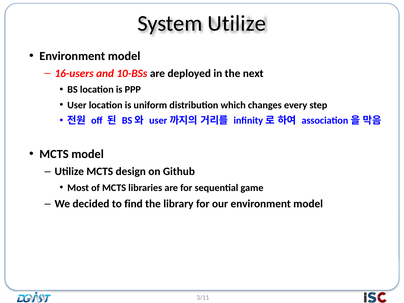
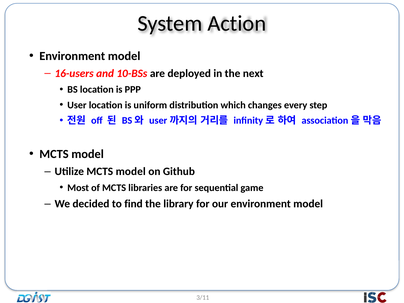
System Utilize: Utilize -> Action
Utilize MCTS design: design -> model
